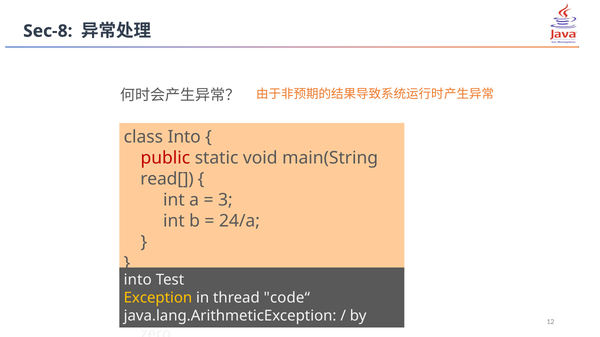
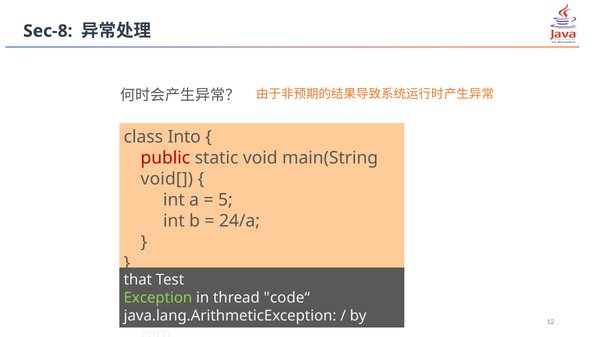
read[: read[ -> void[
3: 3 -> 5
into at (138, 280): into -> that
Exception colour: yellow -> light green
